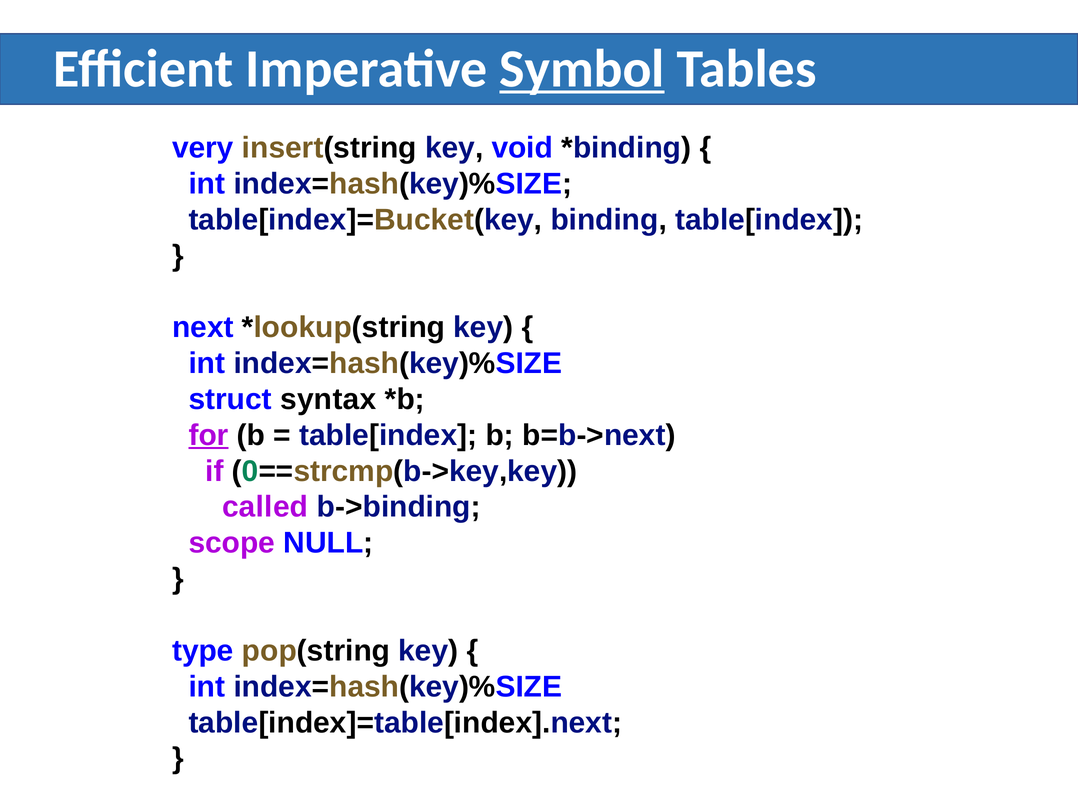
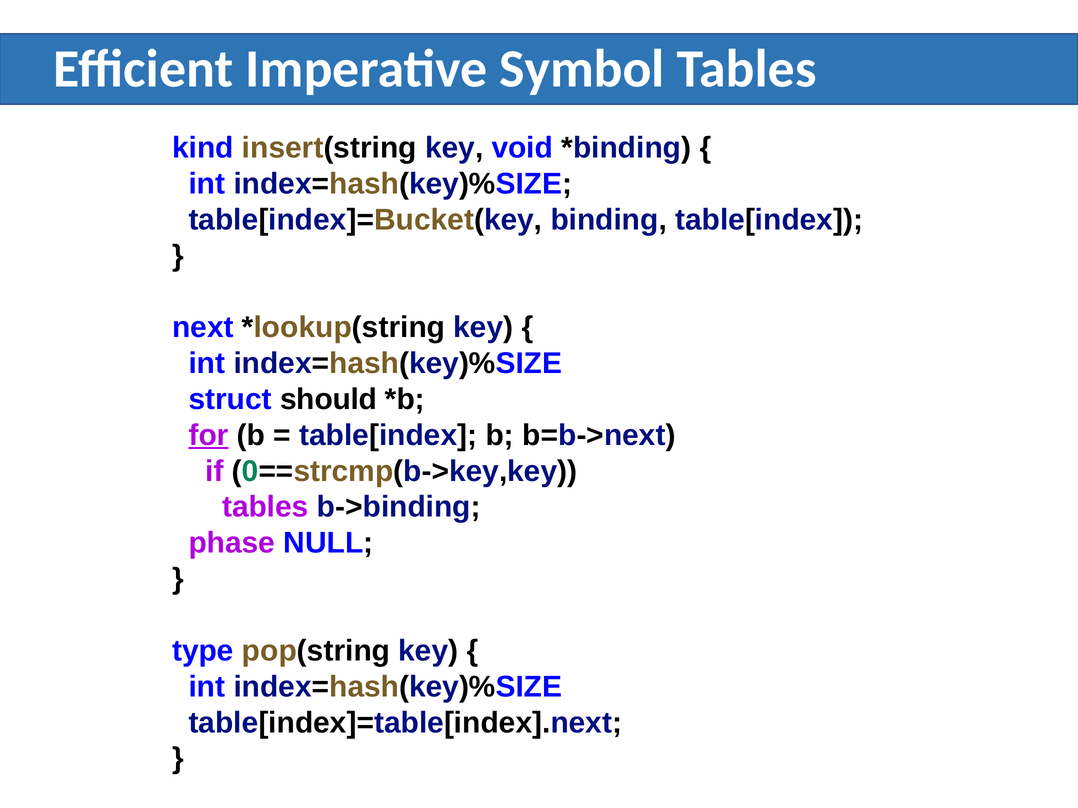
Symbol underline: present -> none
very: very -> kind
syntax: syntax -> should
called at (265, 507): called -> tables
scope: scope -> phase
